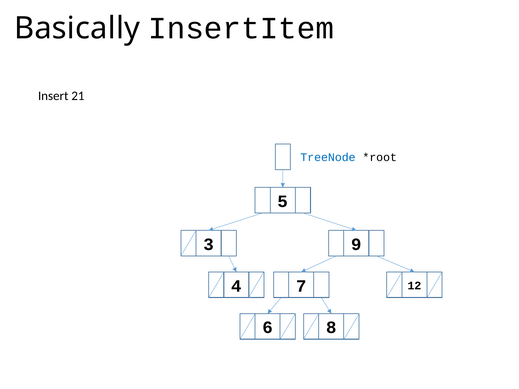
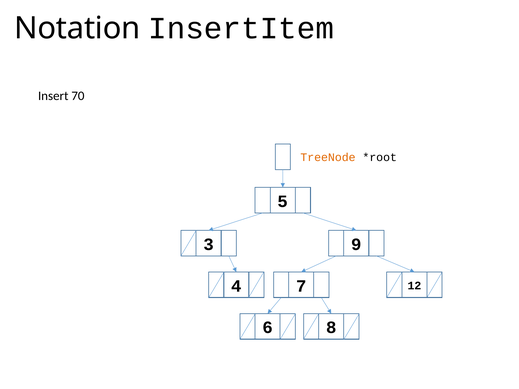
Basically: Basically -> Notation
21: 21 -> 70
TreeNode colour: blue -> orange
